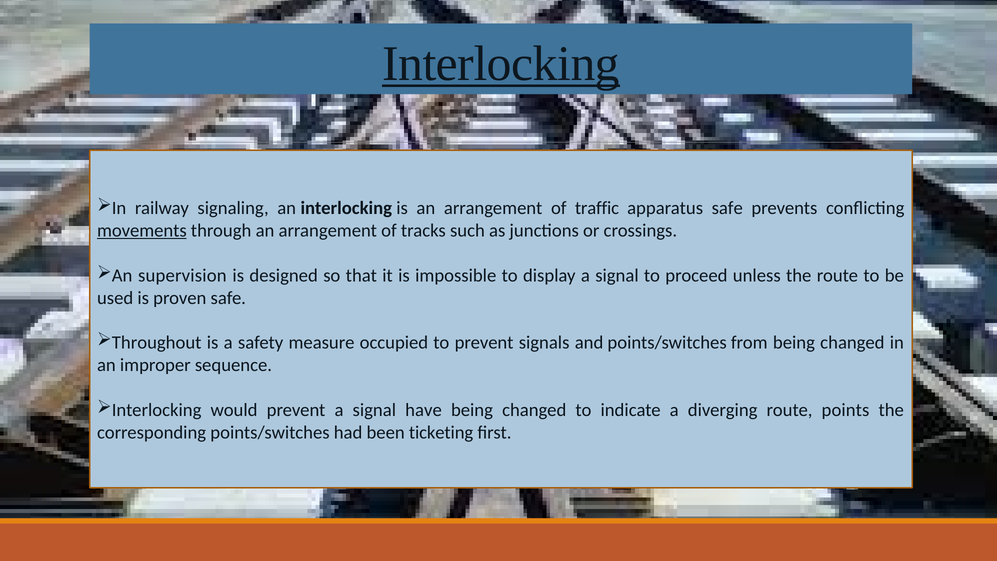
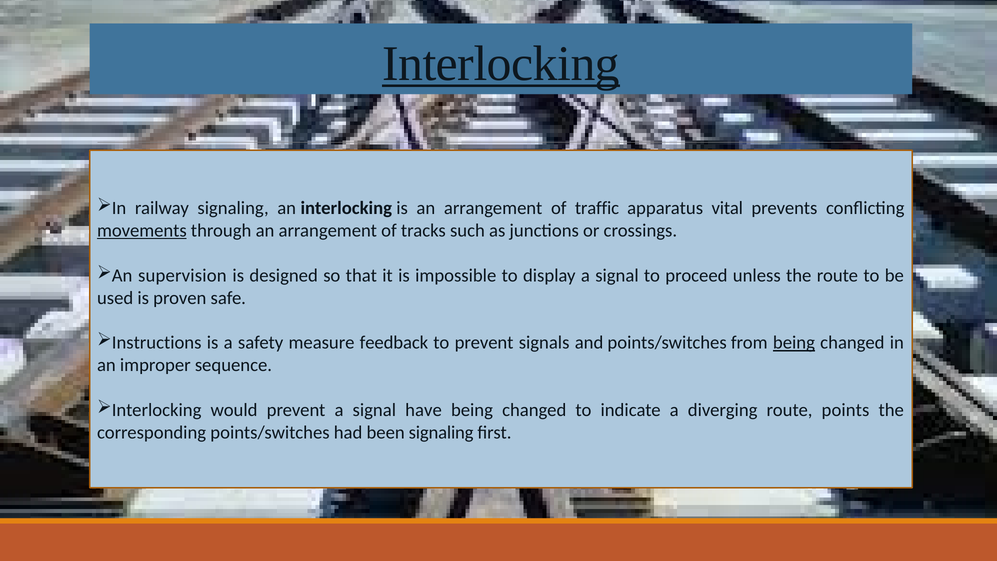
apparatus safe: safe -> vital
Throughout: Throughout -> Instructions
occupied: occupied -> feedback
being at (794, 343) underline: none -> present
been ticketing: ticketing -> signaling
